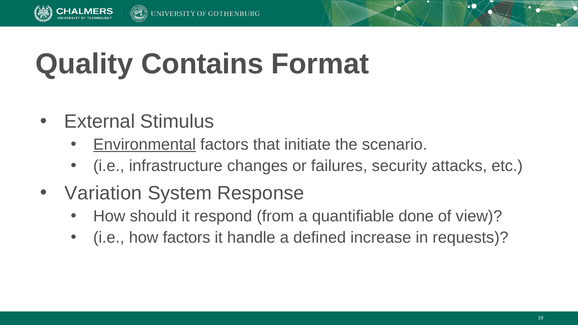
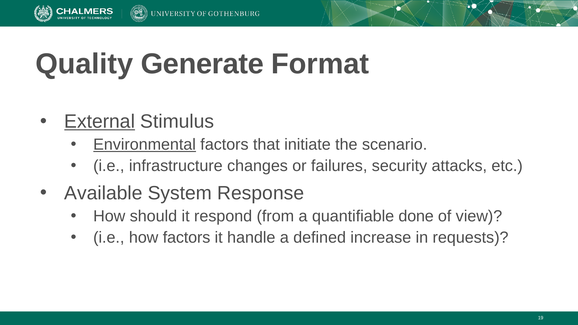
Contains: Contains -> Generate
External underline: none -> present
Variation: Variation -> Available
